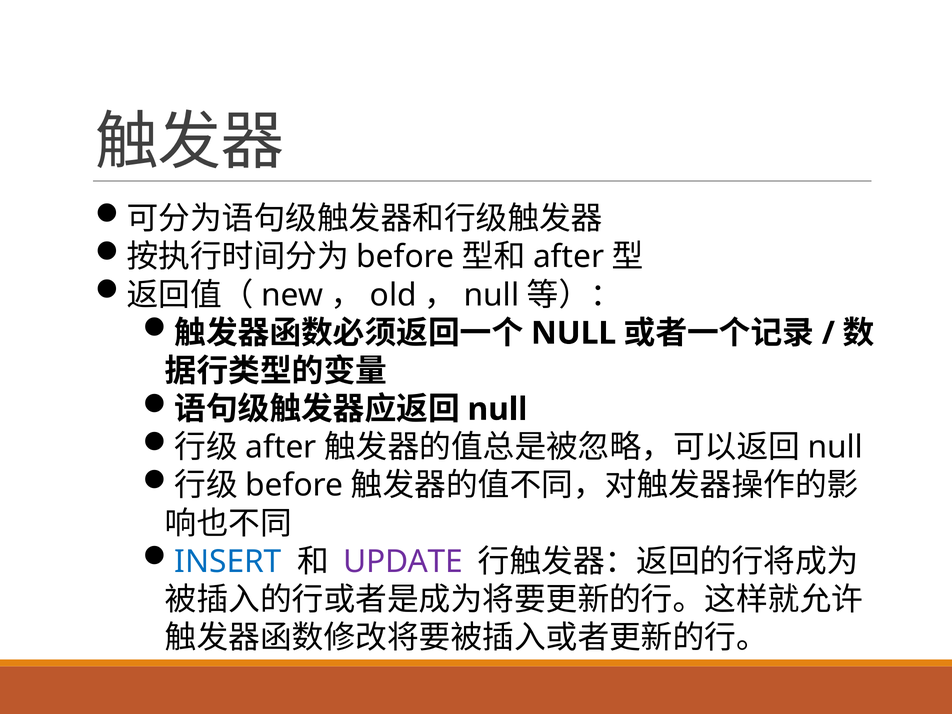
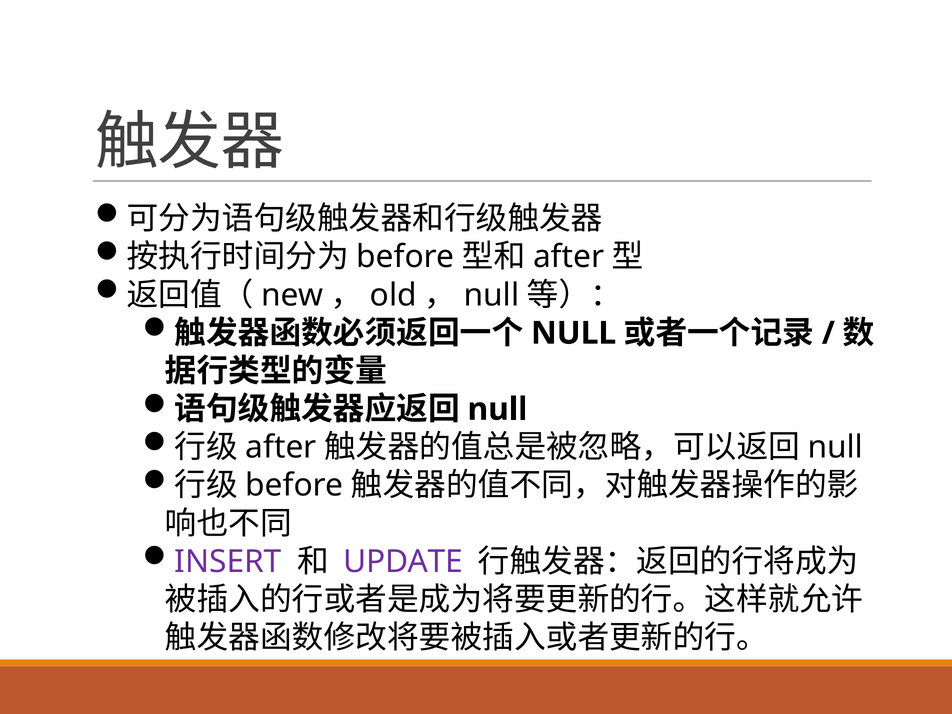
INSERT colour: blue -> purple
